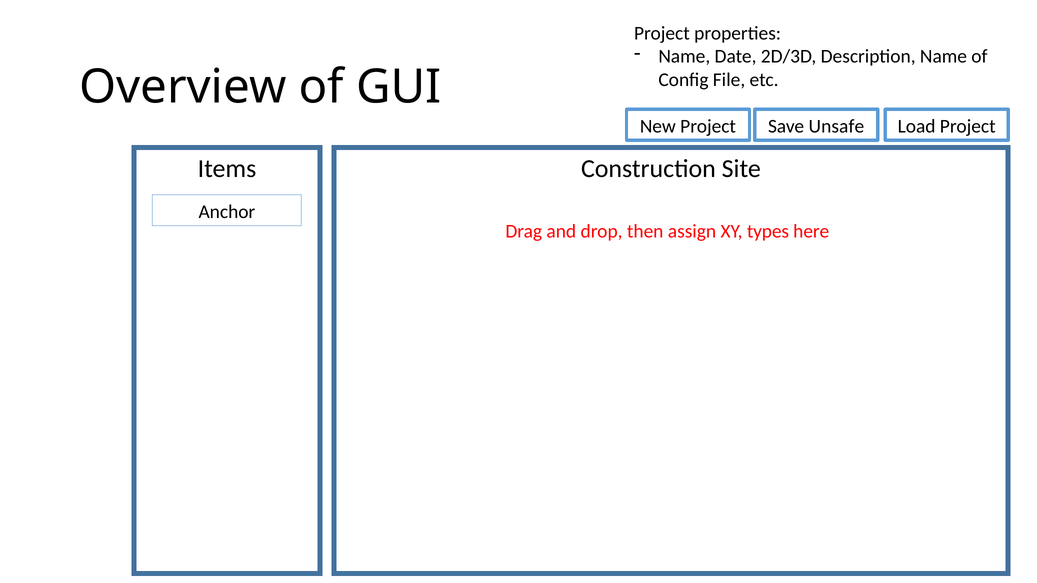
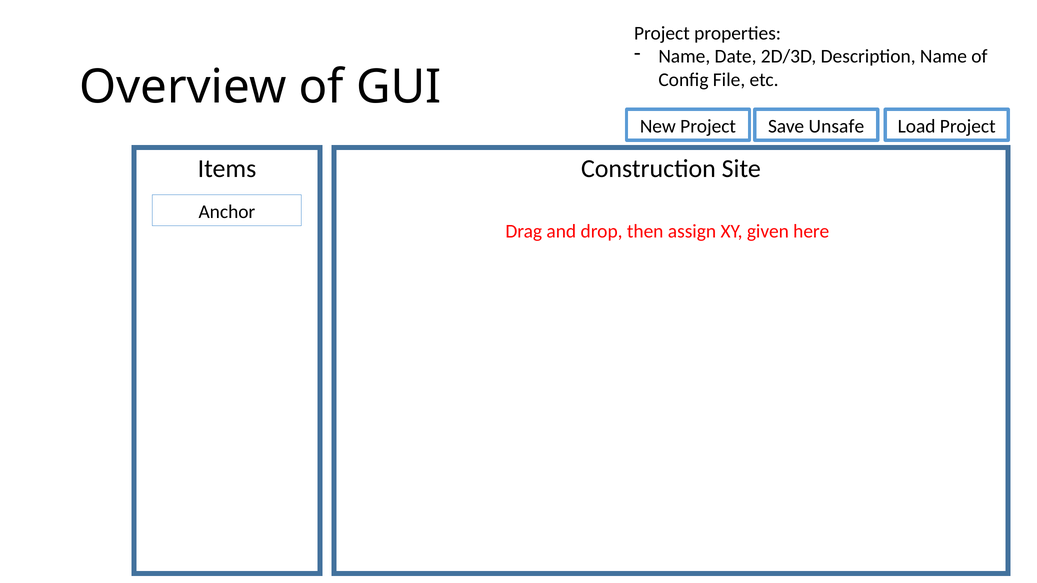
types: types -> given
